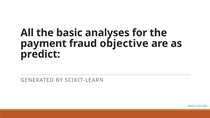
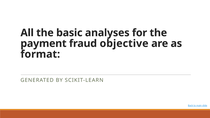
predict: predict -> format
